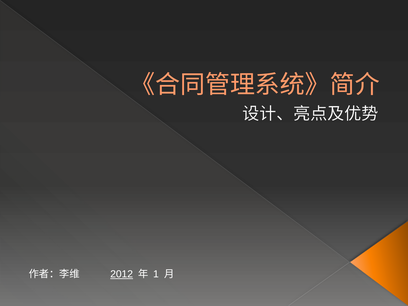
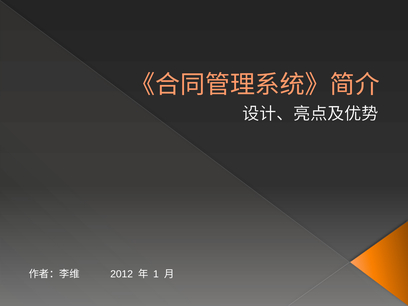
2012 underline: present -> none
